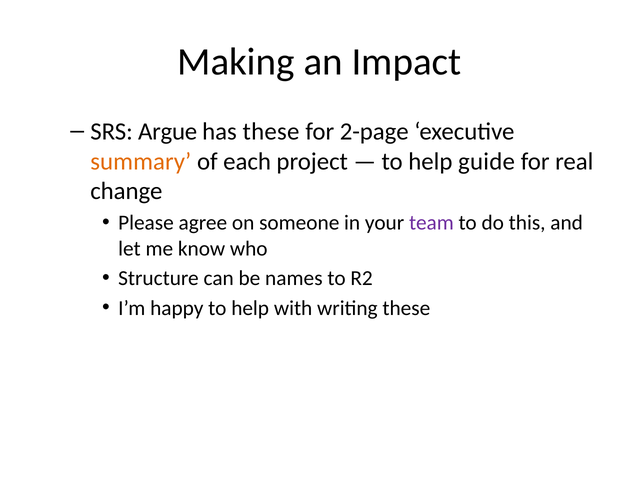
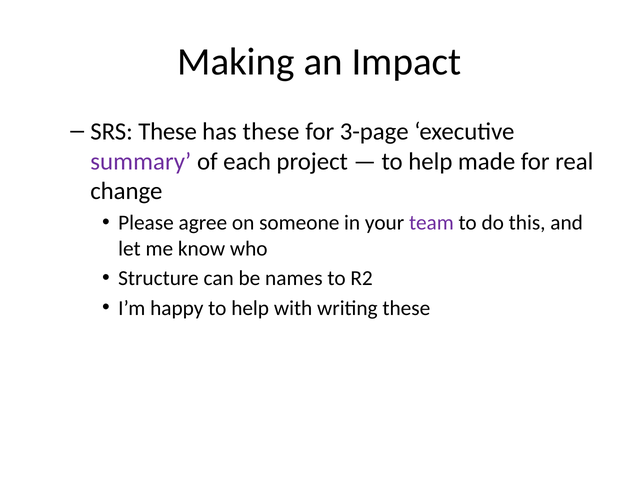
SRS Argue: Argue -> These
2-page: 2-page -> 3-page
summary colour: orange -> purple
guide: guide -> made
